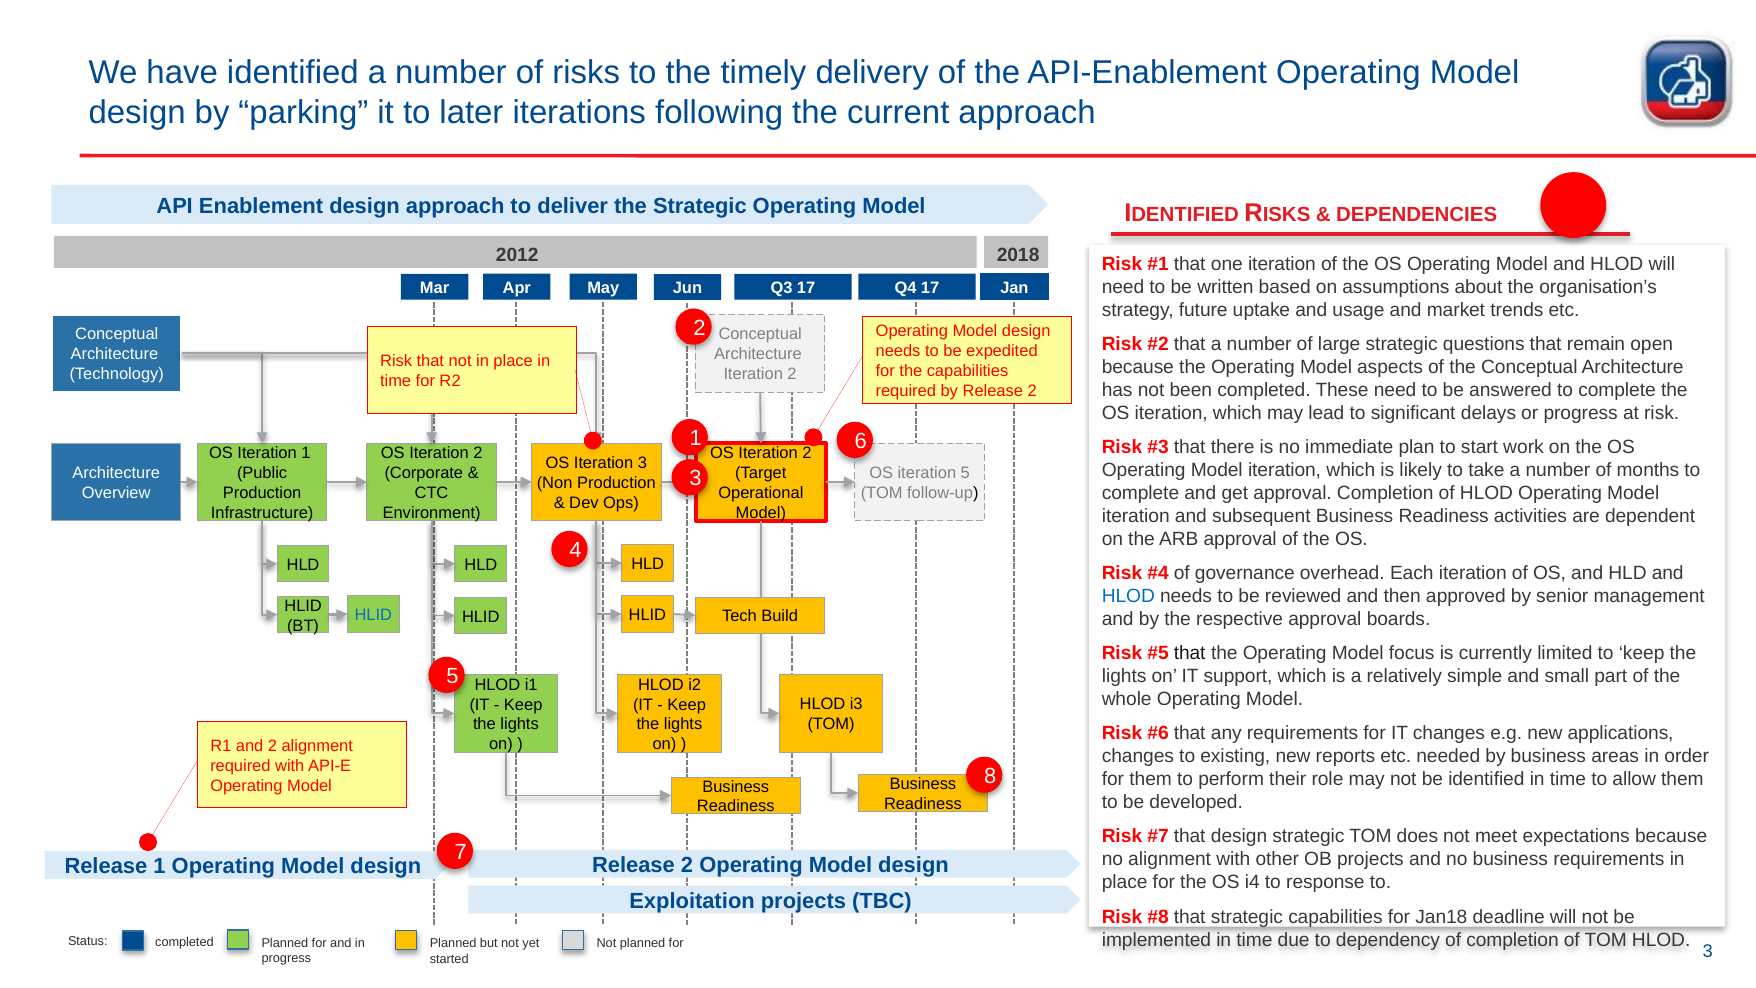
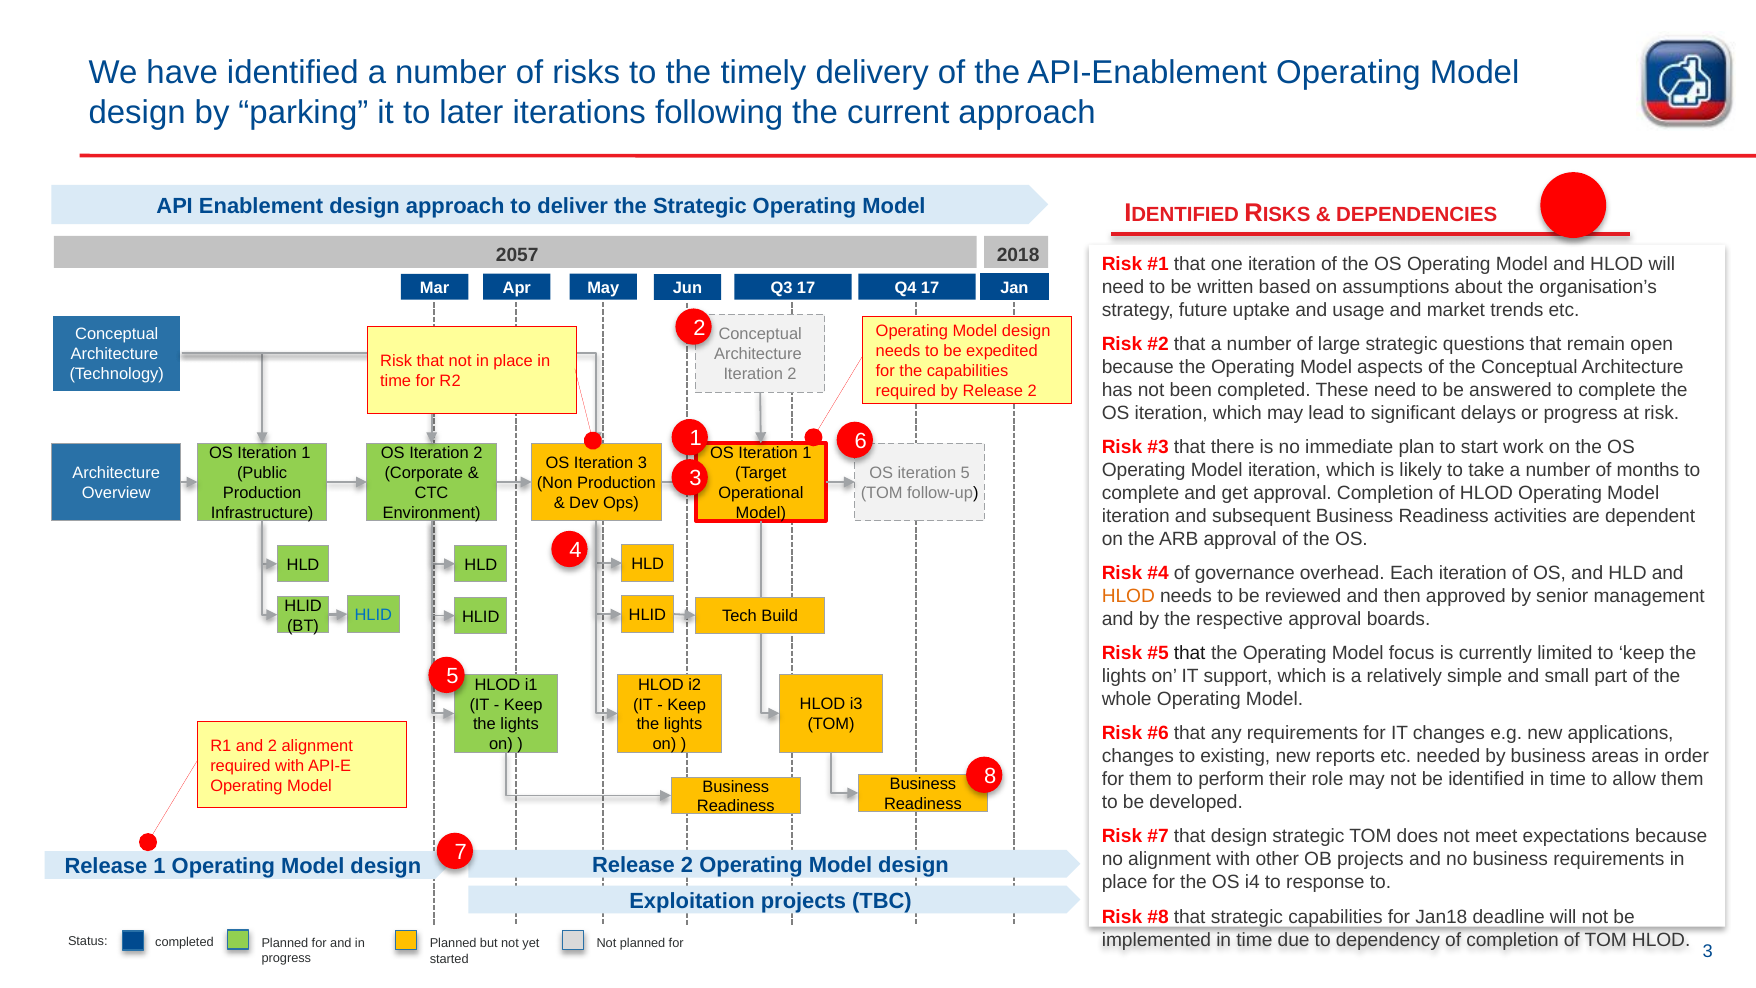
2012: 2012 -> 2057
2 at (807, 453): 2 -> 1
HLOD at (1128, 596) colour: blue -> orange
